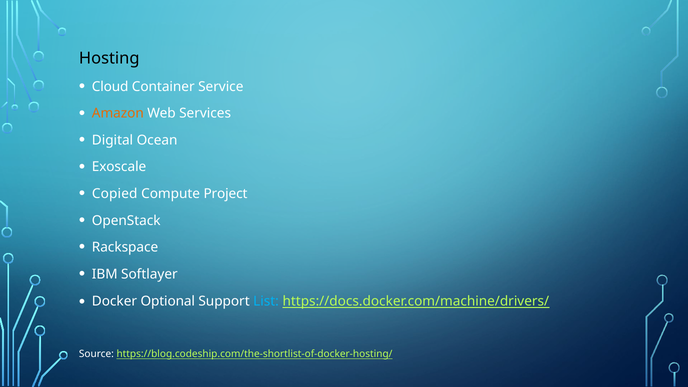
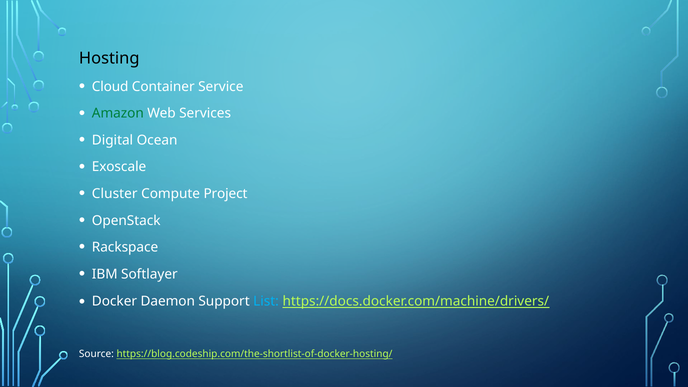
Amazon colour: orange -> green
Copied: Copied -> Cluster
Optional: Optional -> Daemon
